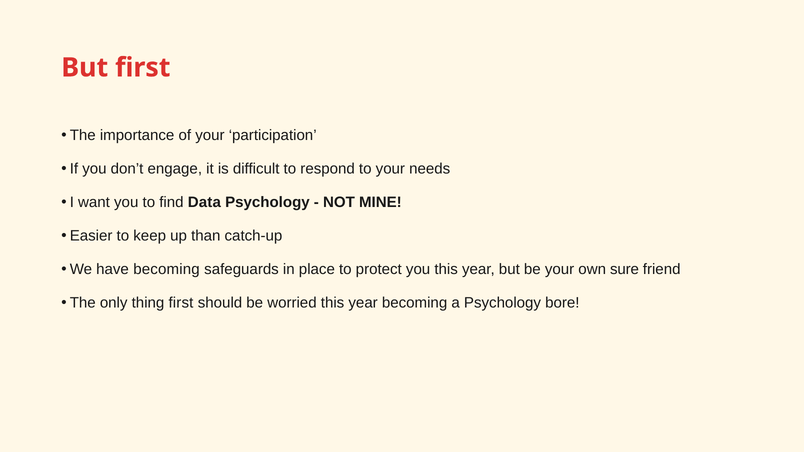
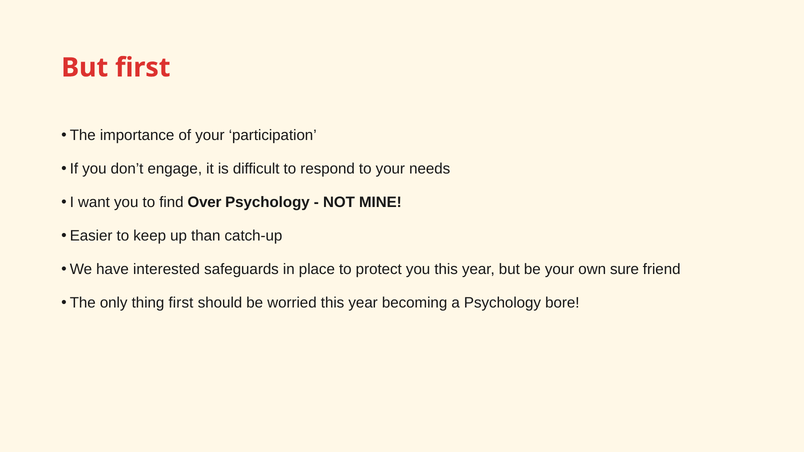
Data: Data -> Over
have becoming: becoming -> interested
